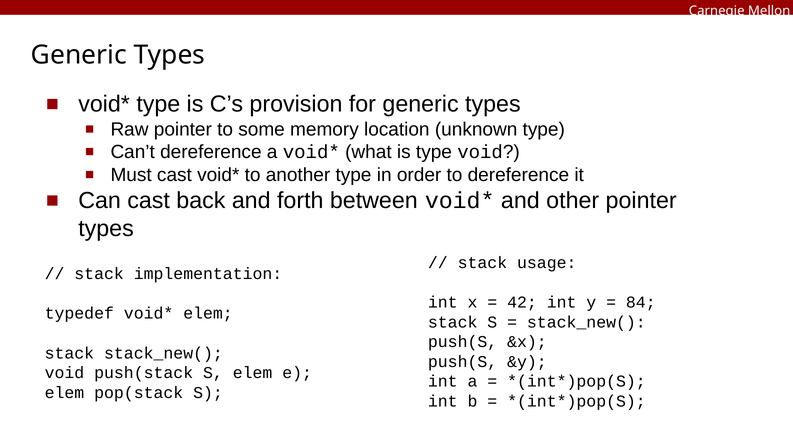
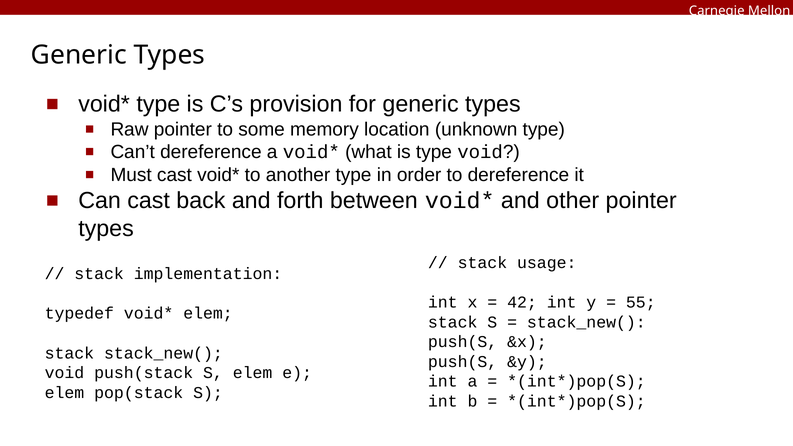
84: 84 -> 55
